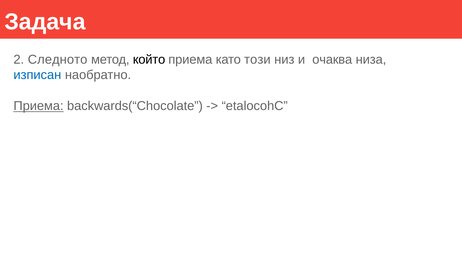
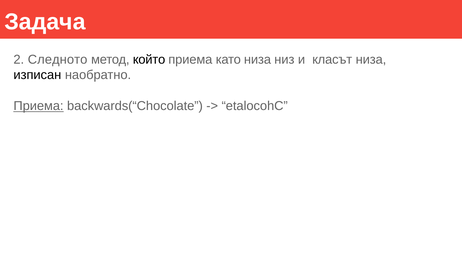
като този: този -> низа
очаква: очаква -> класът
изписан colour: blue -> black
